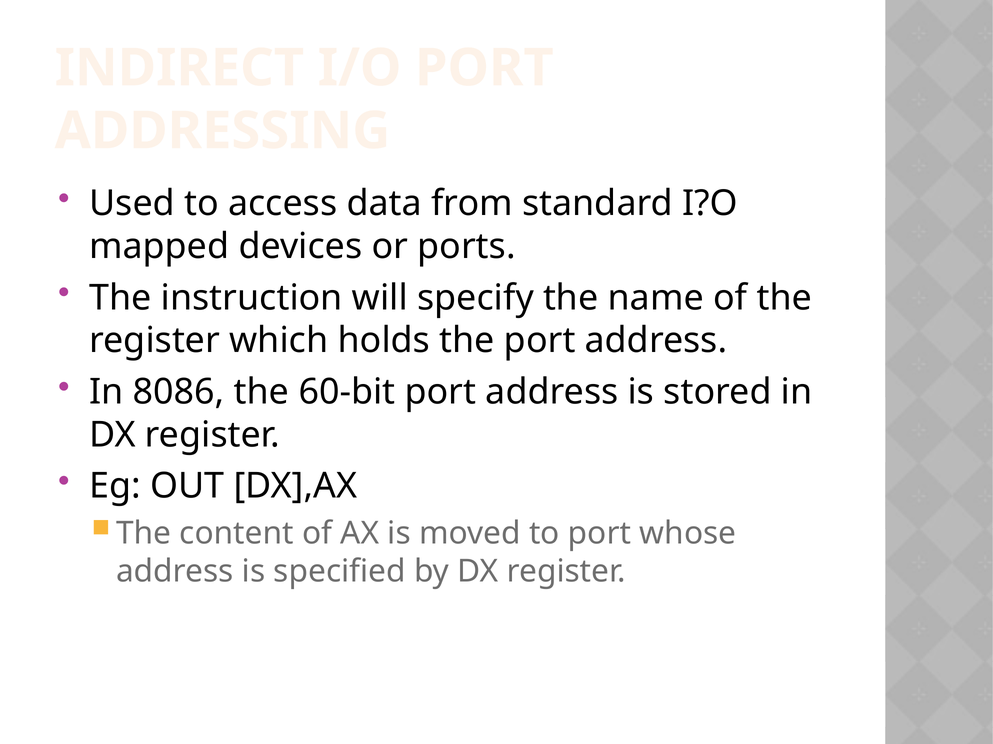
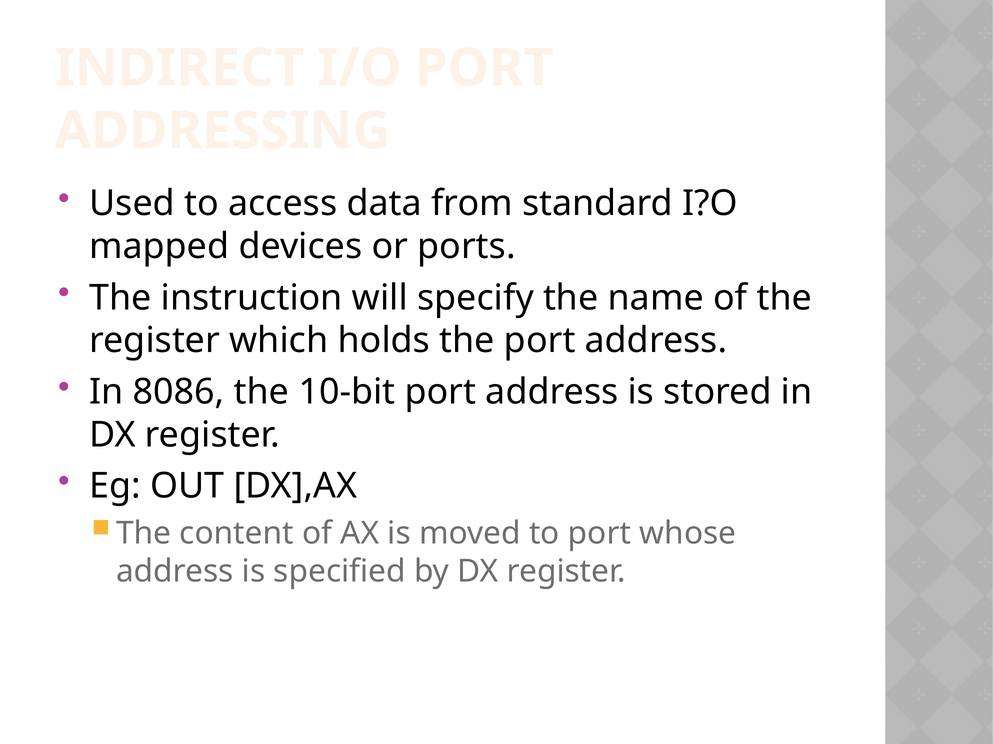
60-bit: 60-bit -> 10-bit
